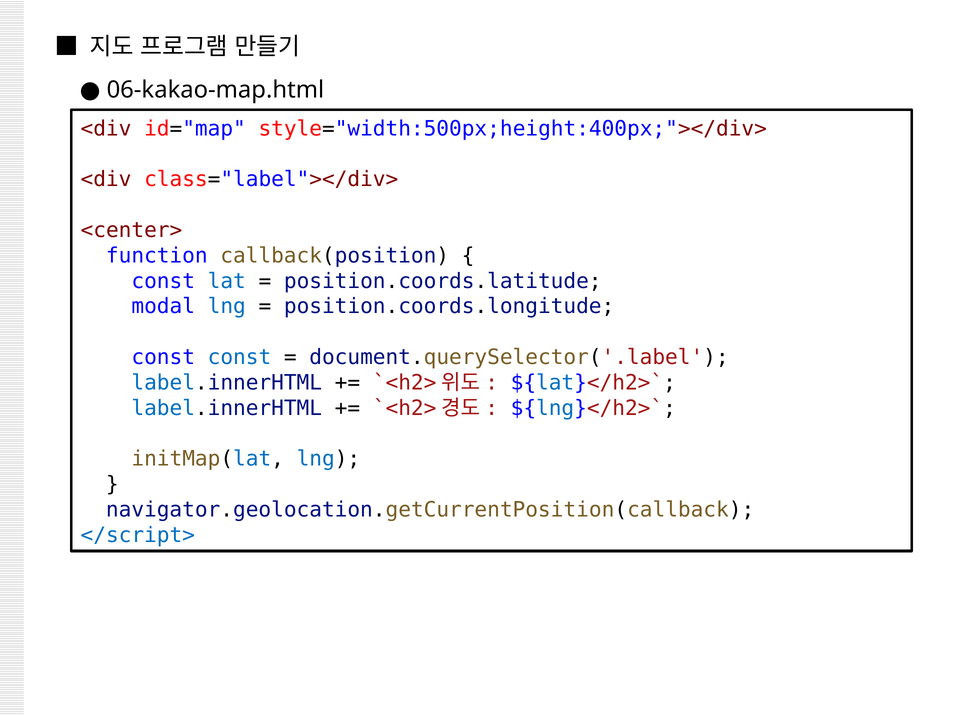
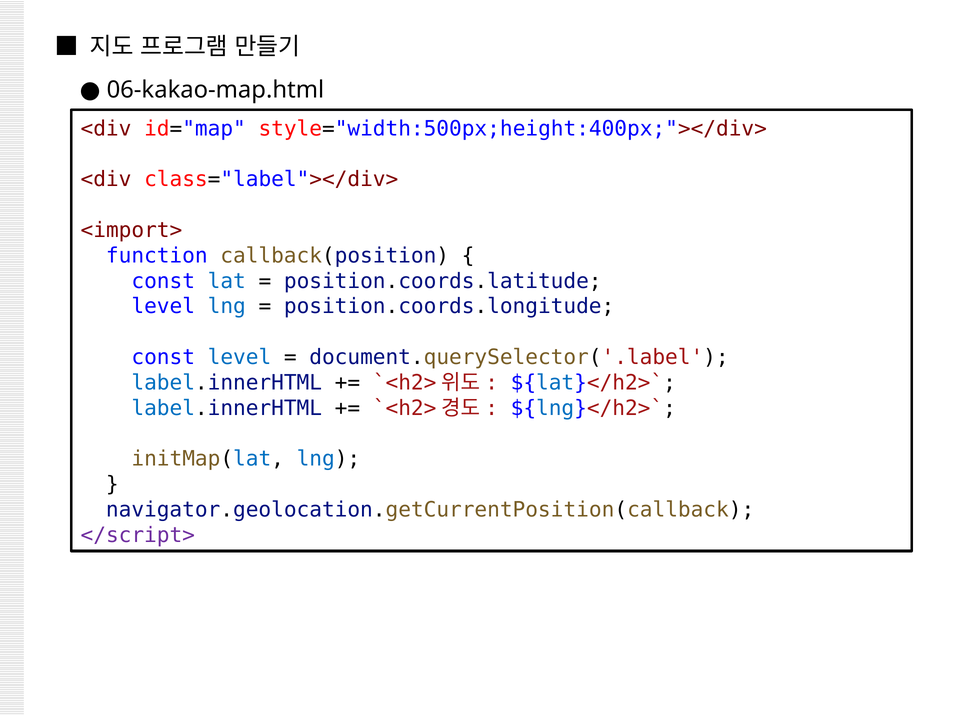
<center>: <center> -> <import>
modal at (163, 306): modal -> level
const const: const -> level
</script> colour: blue -> purple
